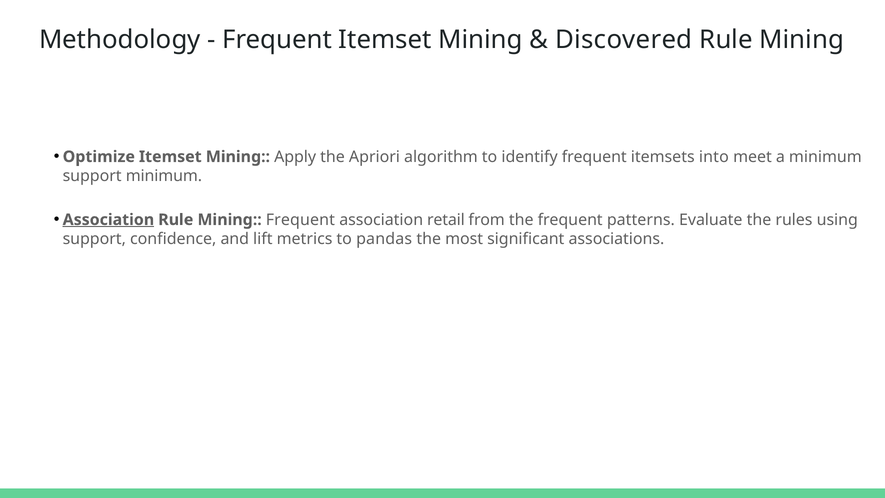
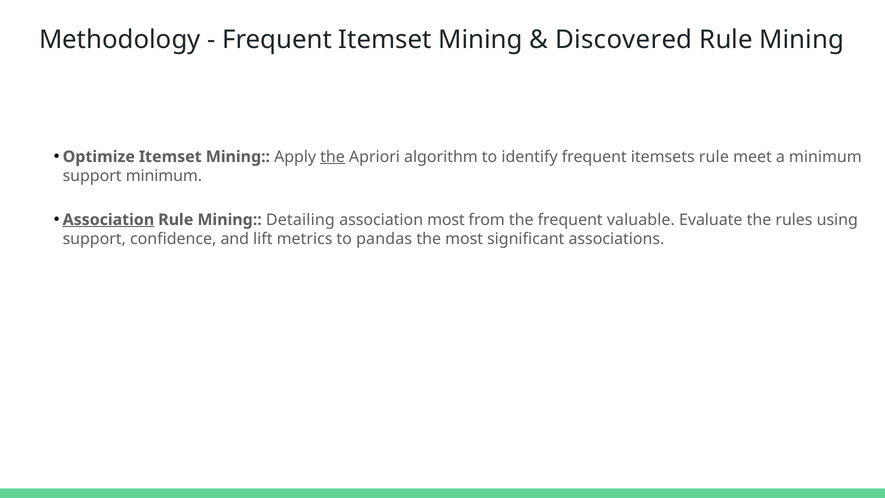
the at (332, 157) underline: none -> present
itemsets into: into -> rule
Mining Frequent: Frequent -> Detailing
association retail: retail -> most
patterns: patterns -> valuable
